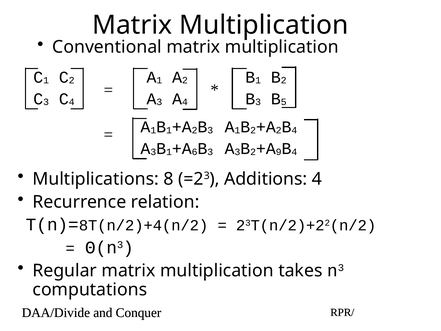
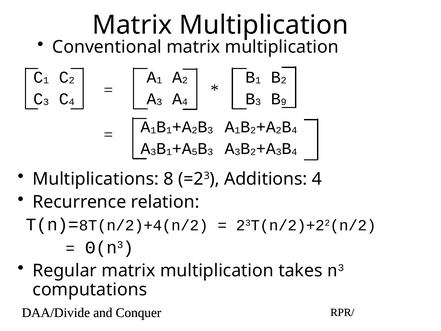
5: 5 -> 9
6: 6 -> 5
9 at (279, 152): 9 -> 3
